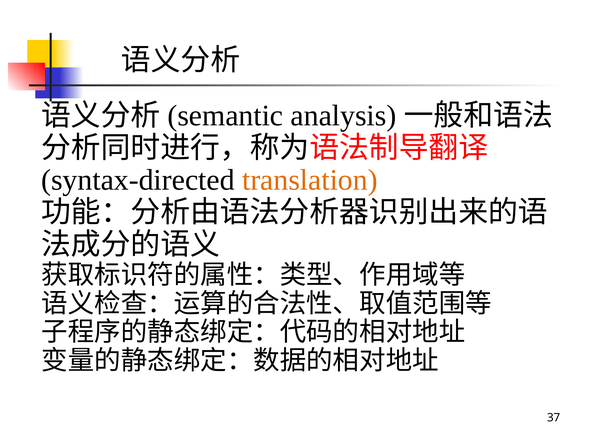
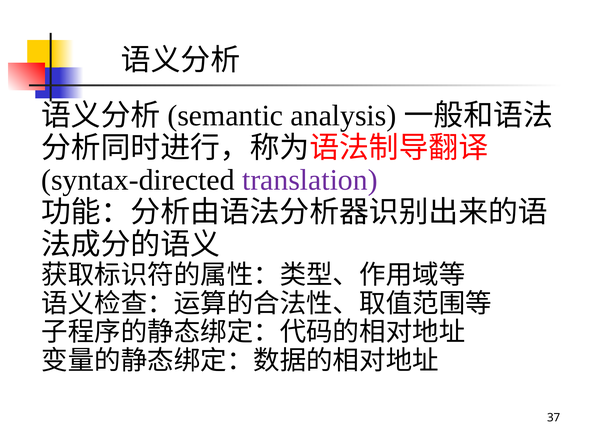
translation colour: orange -> purple
